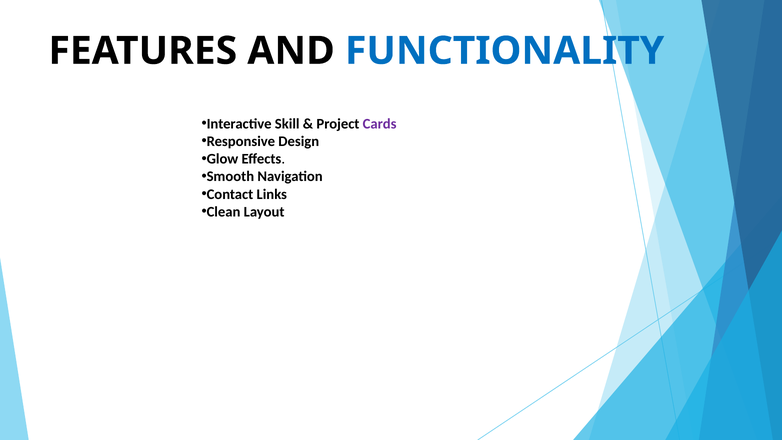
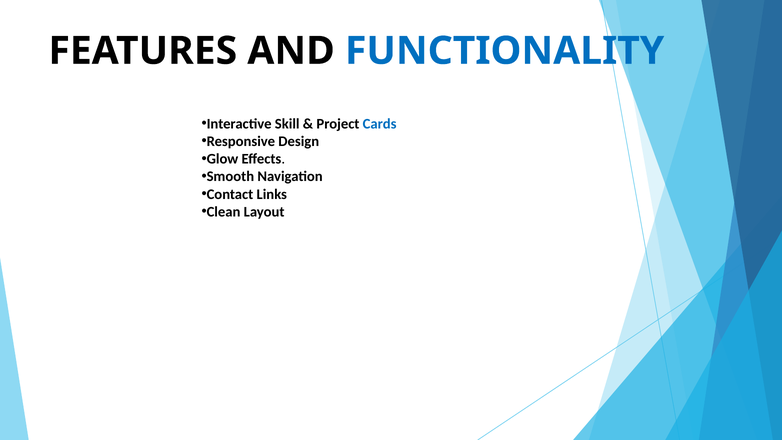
Cards colour: purple -> blue
